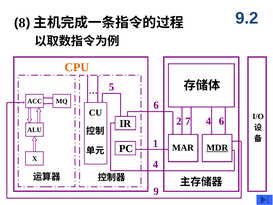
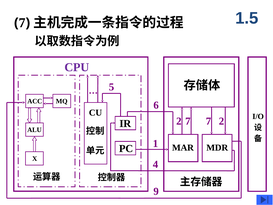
8 at (22, 23): 8 -> 7
9.2: 9.2 -> 1.5
CPU colour: orange -> purple
2 4: 4 -> 7
7 6: 6 -> 2
MDR underline: present -> none
